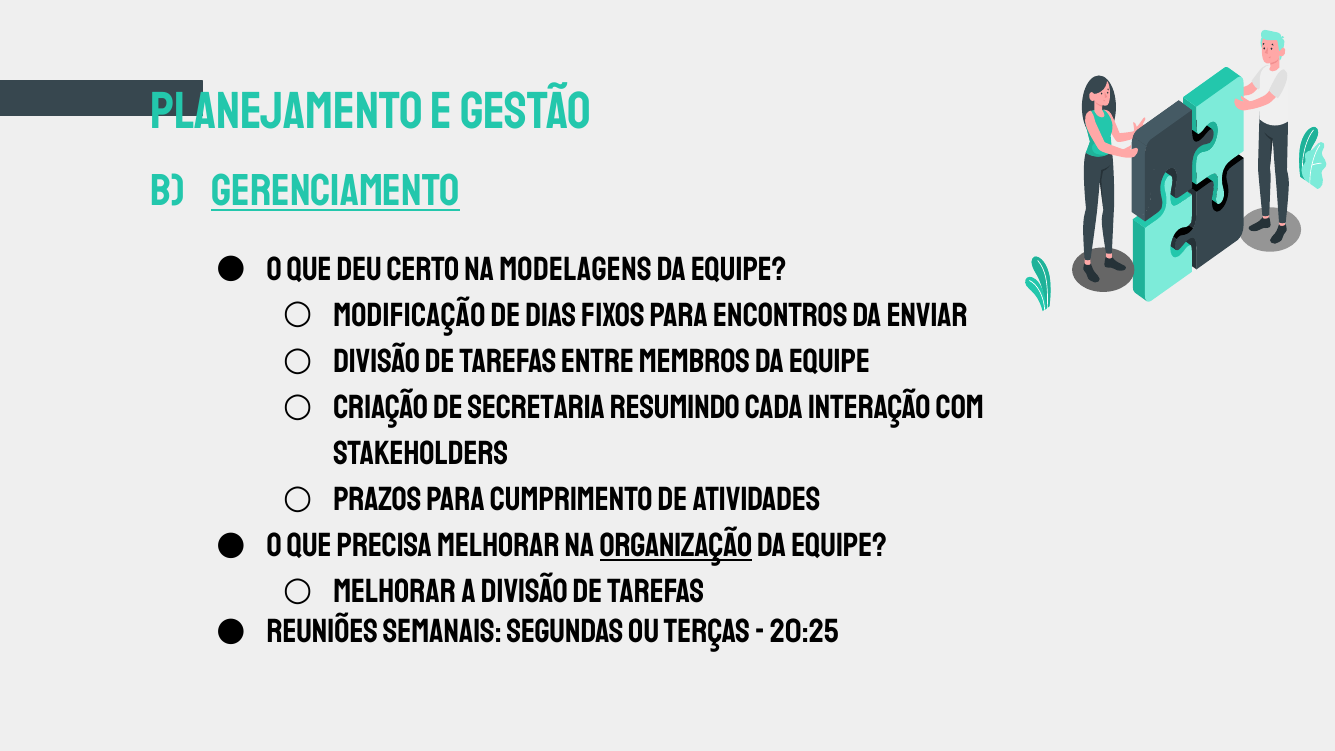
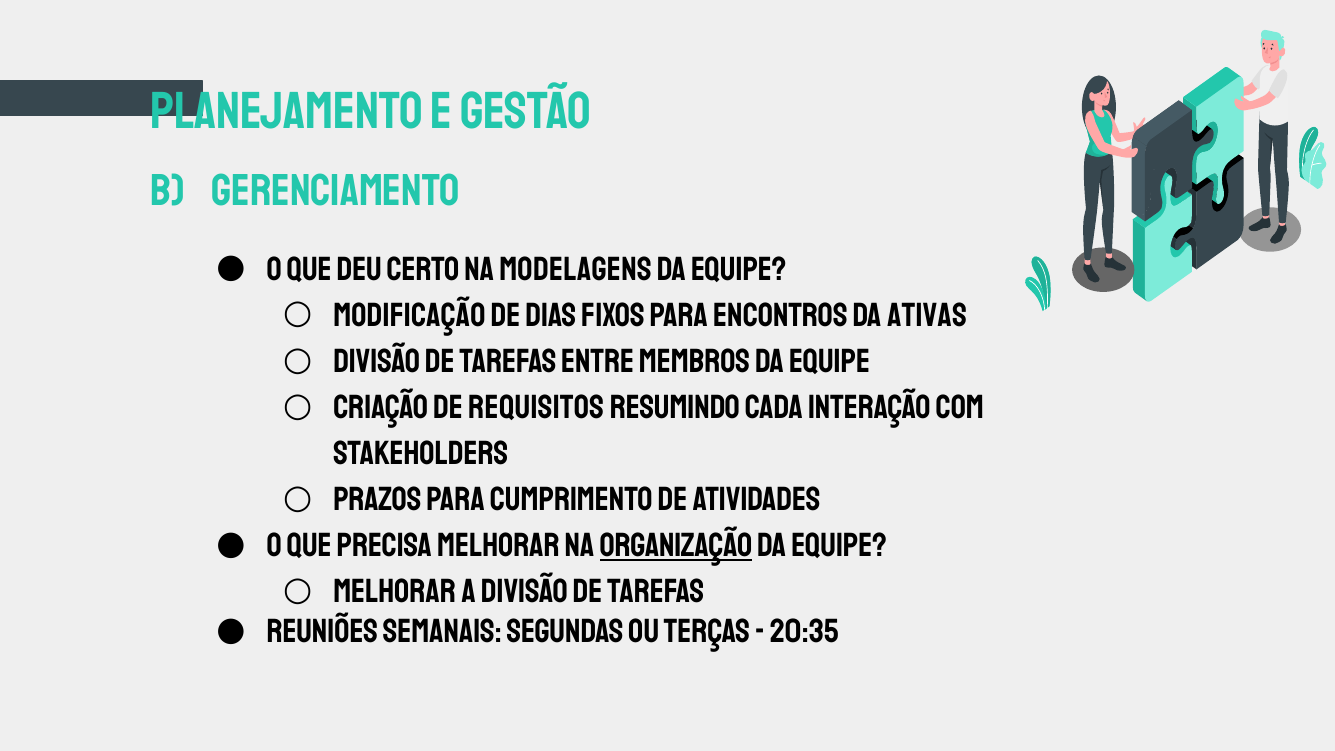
Gerenciamento underline: present -> none
enviar: enviar -> ativas
Secretaria: Secretaria -> Requisitos
20:25: 20:25 -> 20:35
